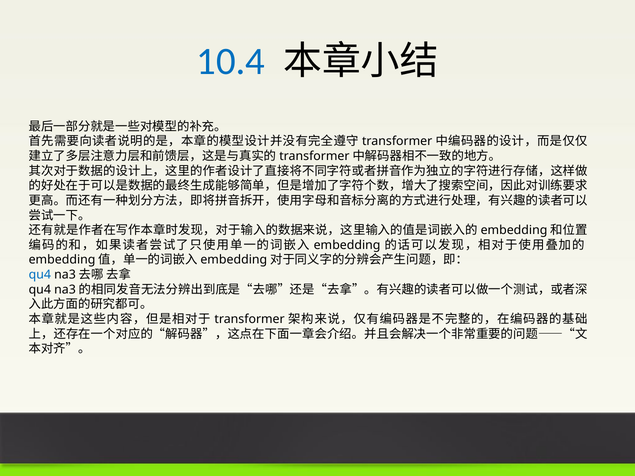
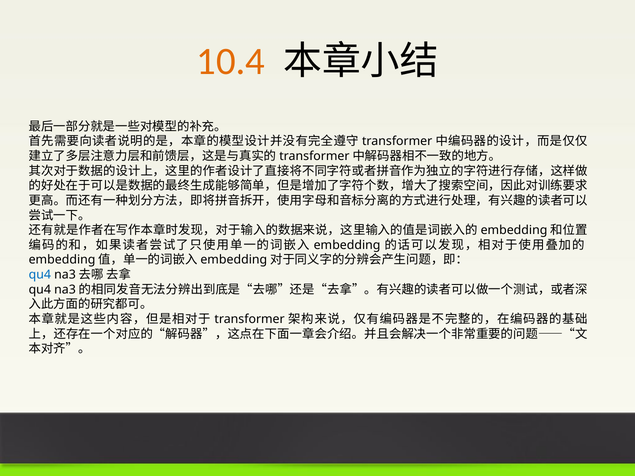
10.4 colour: blue -> orange
